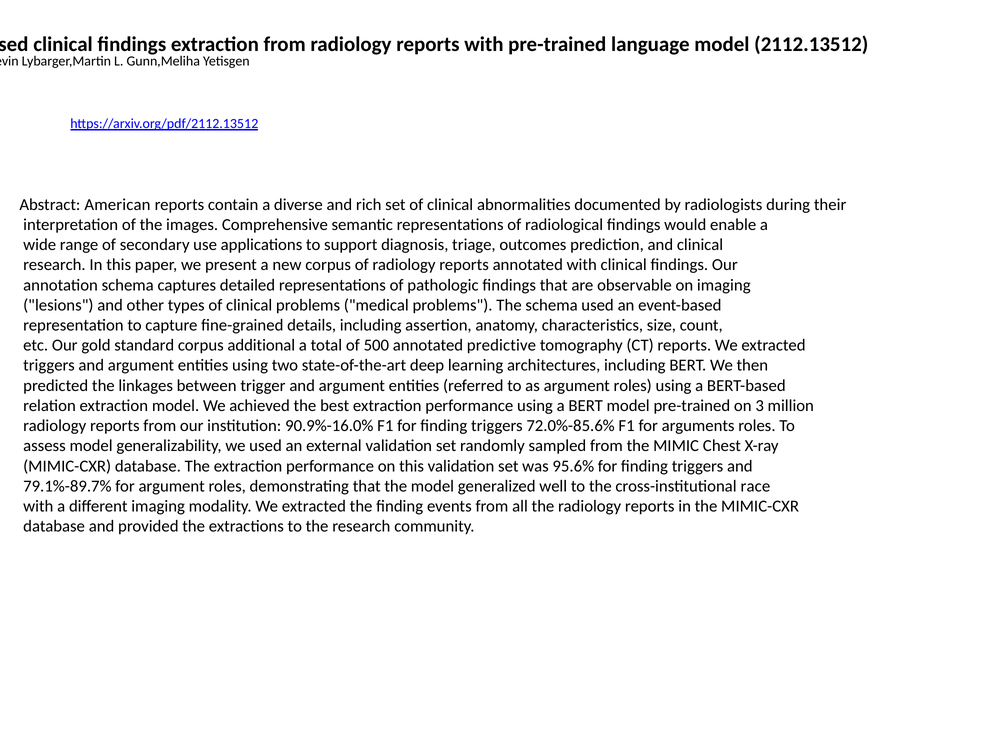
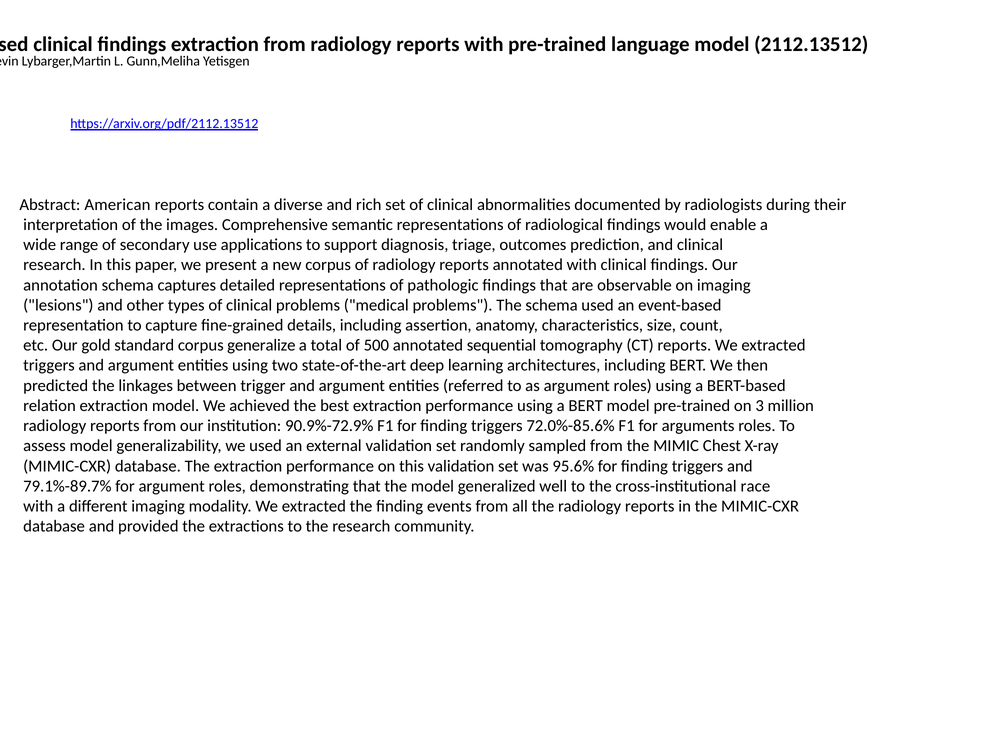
additional: additional -> generalize
predictive: predictive -> sequential
90.9%-16.0%: 90.9%-16.0% -> 90.9%-72.9%
